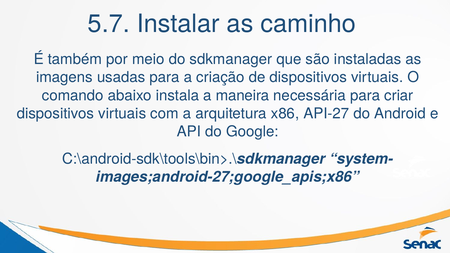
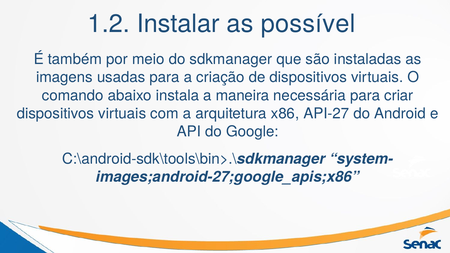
5.7: 5.7 -> 1.2
caminho: caminho -> possível
